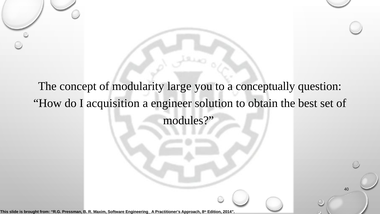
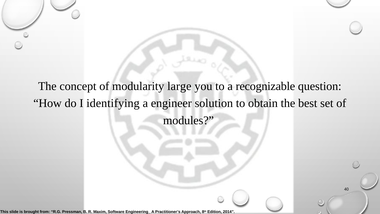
conceptually: conceptually -> recognizable
acquisition: acquisition -> identifying
